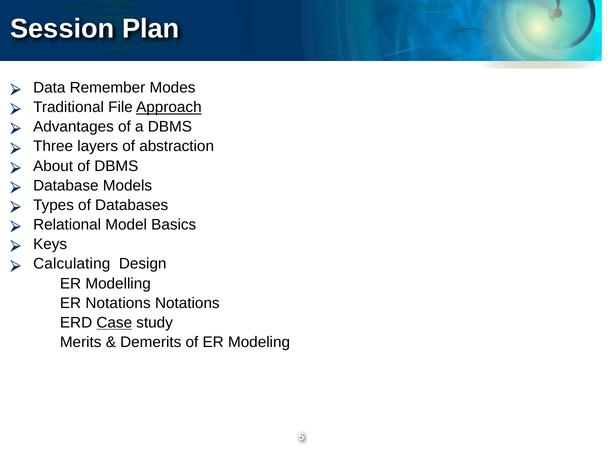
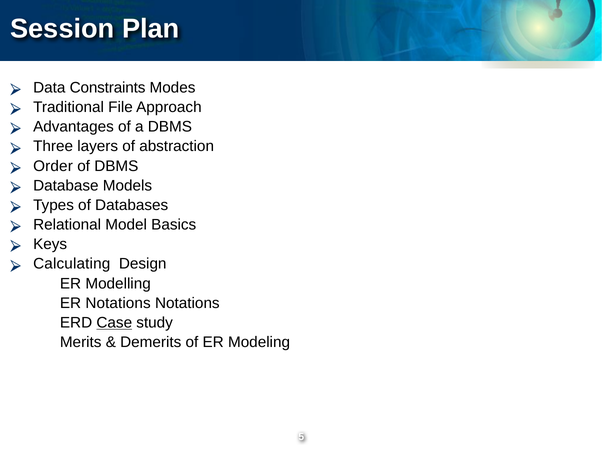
Remember: Remember -> Constraints
Approach underline: present -> none
About: About -> Order
